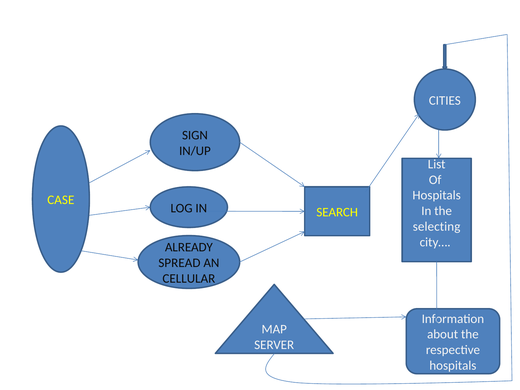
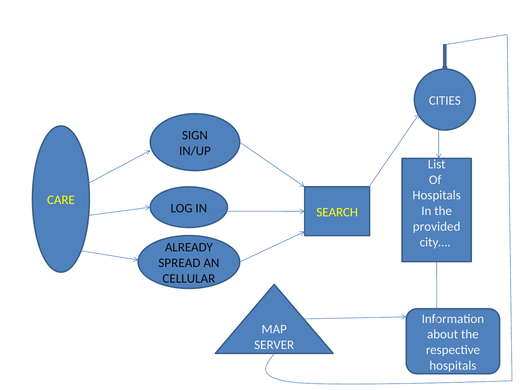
CASE: CASE -> CARE
selecting: selecting -> provided
